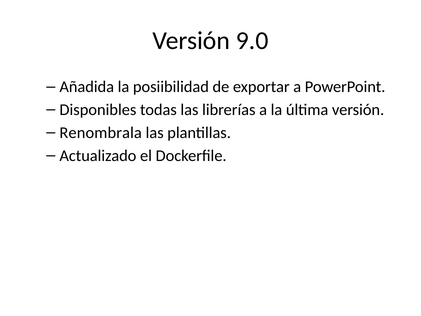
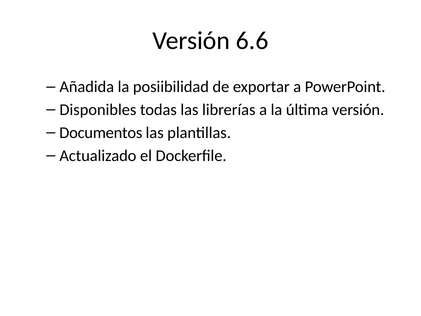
9.0: 9.0 -> 6.6
Renombrala: Renombrala -> Documentos
